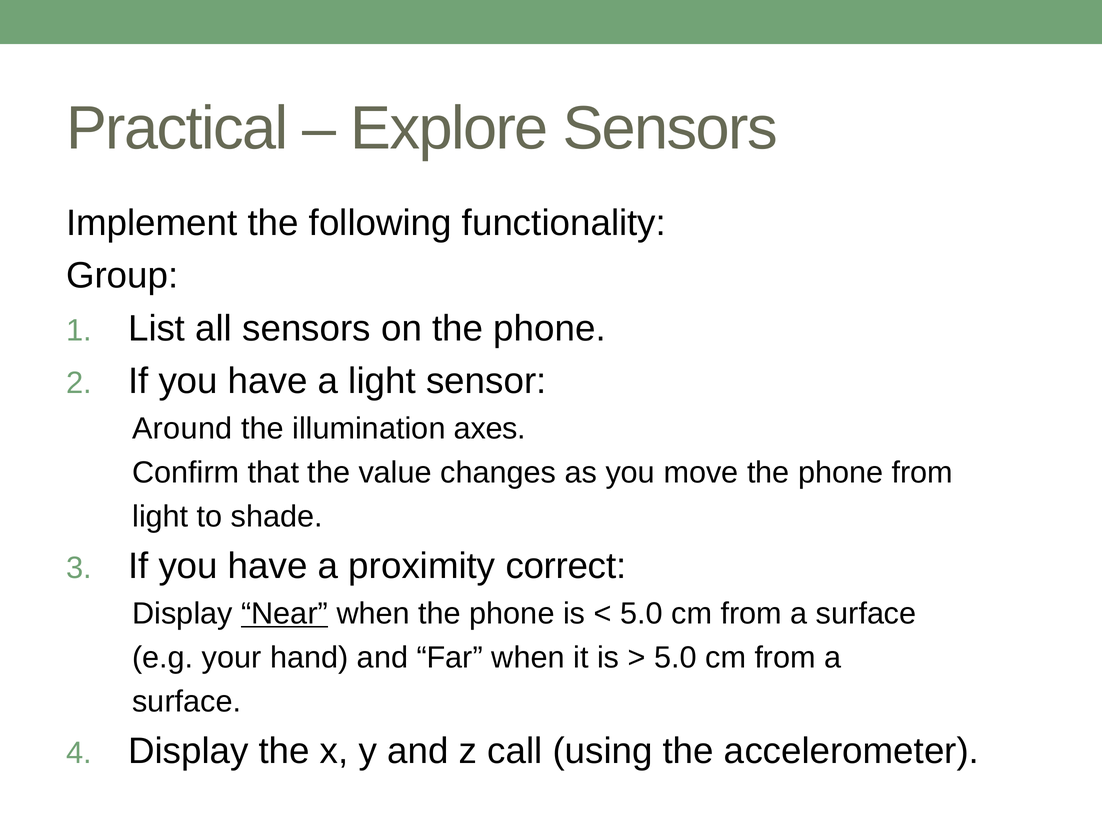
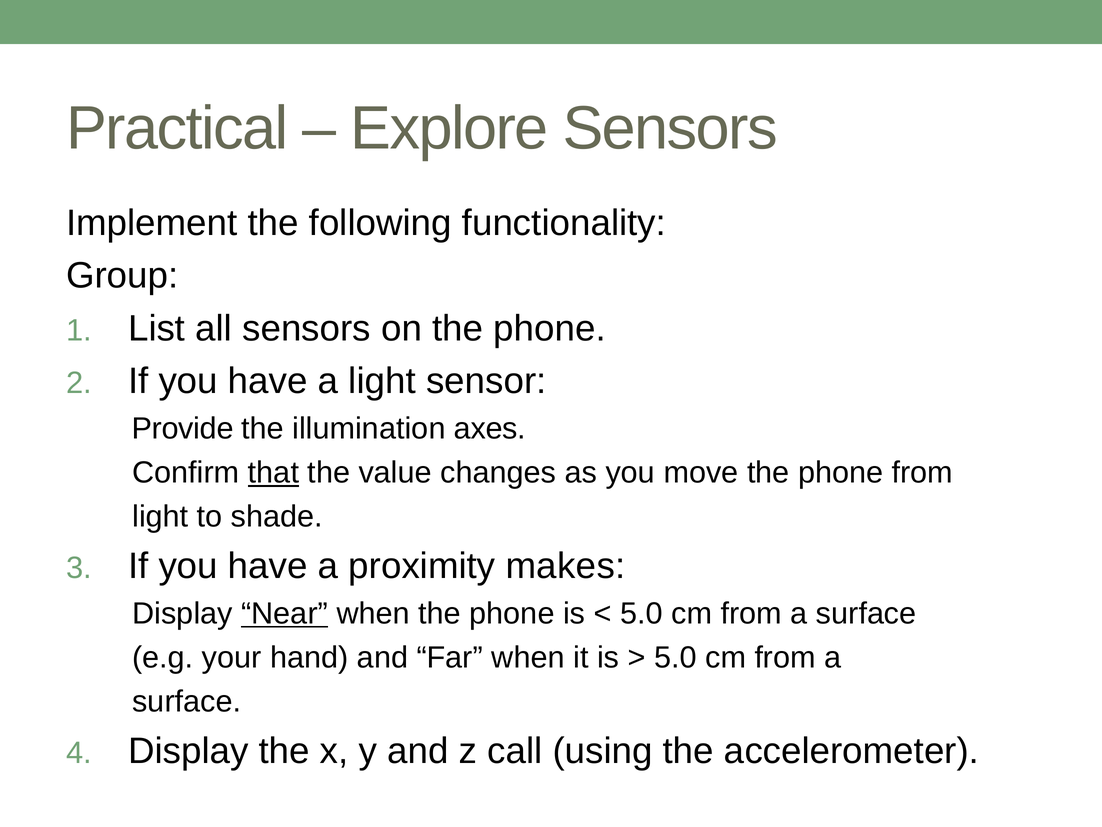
Around: Around -> Provide
that underline: none -> present
correct: correct -> makes
